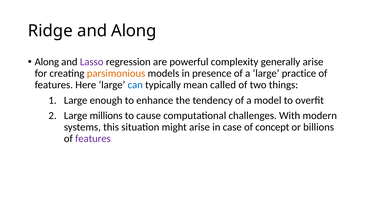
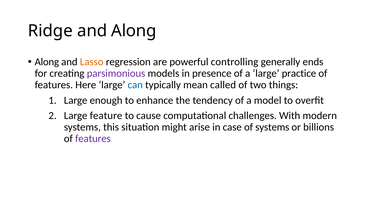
Lasso colour: purple -> orange
complexity: complexity -> controlling
generally arise: arise -> ends
parsimonious colour: orange -> purple
millions: millions -> feature
of concept: concept -> systems
